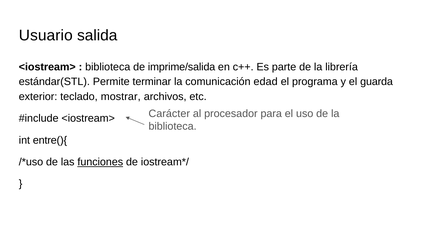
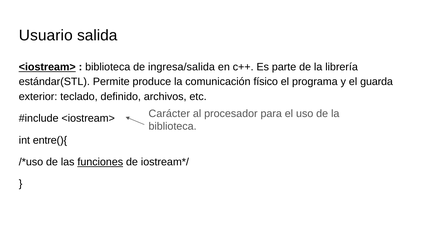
<iostream> at (47, 67) underline: none -> present
imprime/salida: imprime/salida -> ingresa/salida
terminar: terminar -> produce
edad: edad -> físico
mostrar: mostrar -> definido
